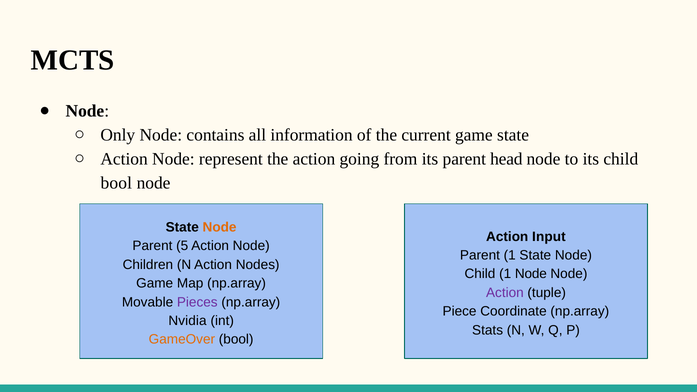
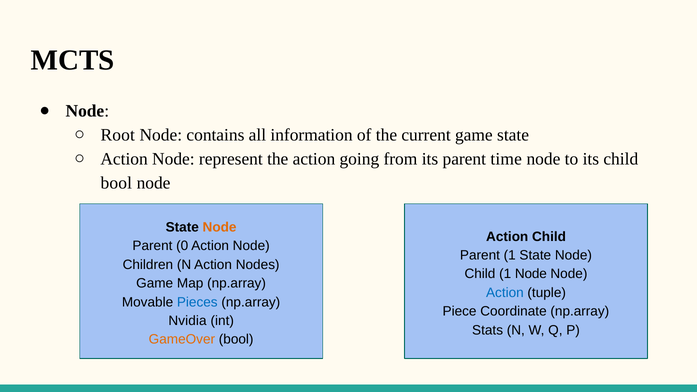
Only: Only -> Root
head: head -> time
Action Input: Input -> Child
5: 5 -> 0
Action at (505, 293) colour: purple -> blue
Pieces colour: purple -> blue
